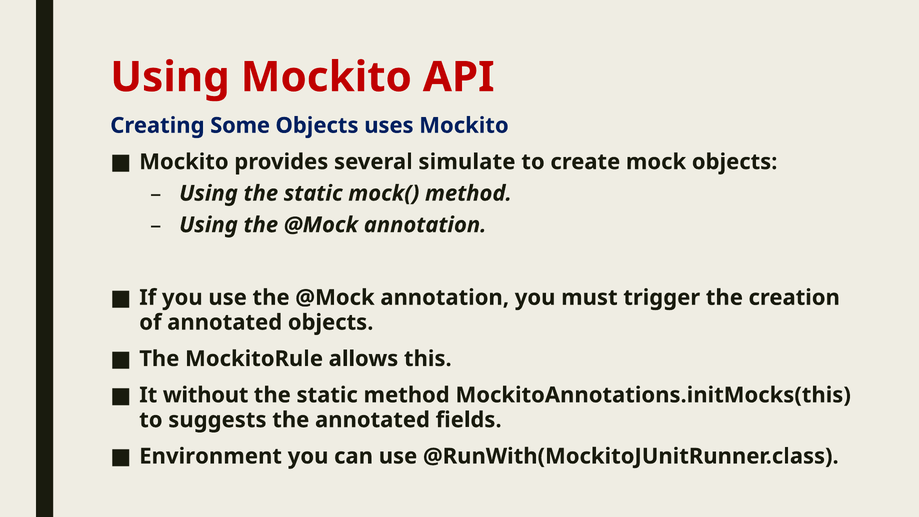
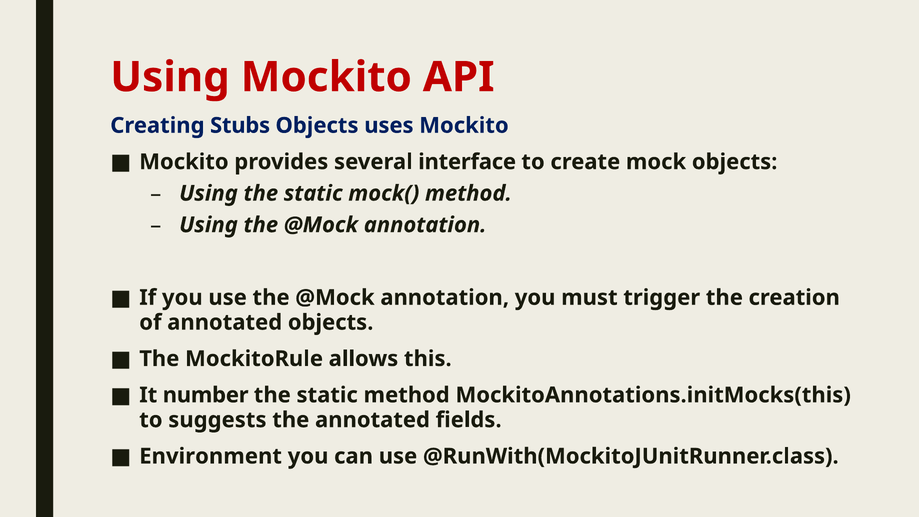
Some: Some -> Stubs
simulate: simulate -> interface
without: without -> number
